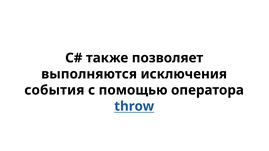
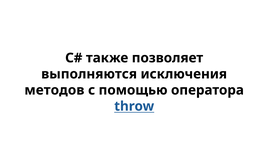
события: события -> методов
